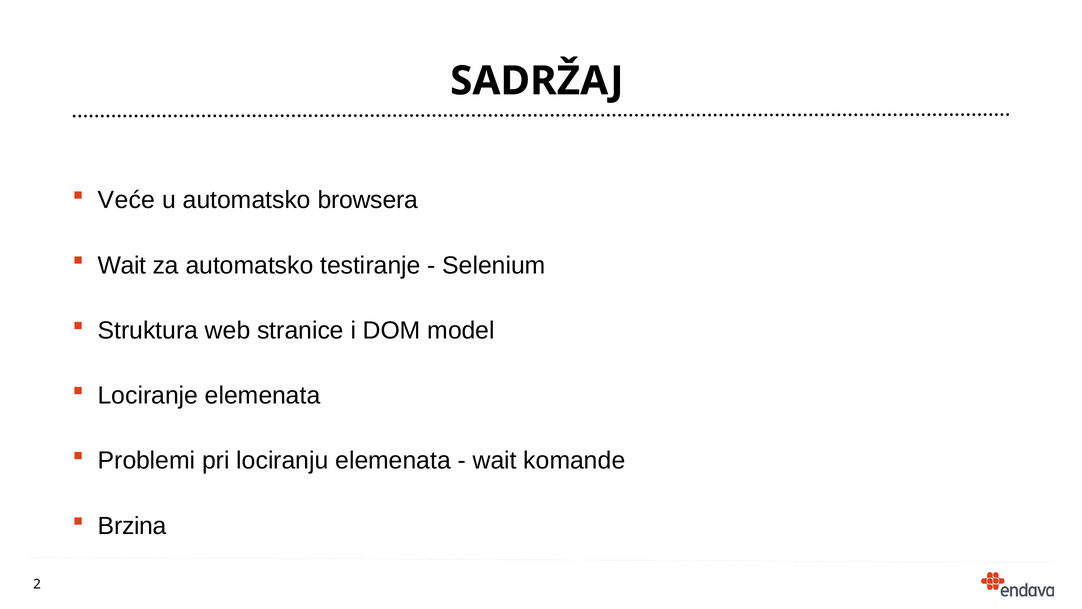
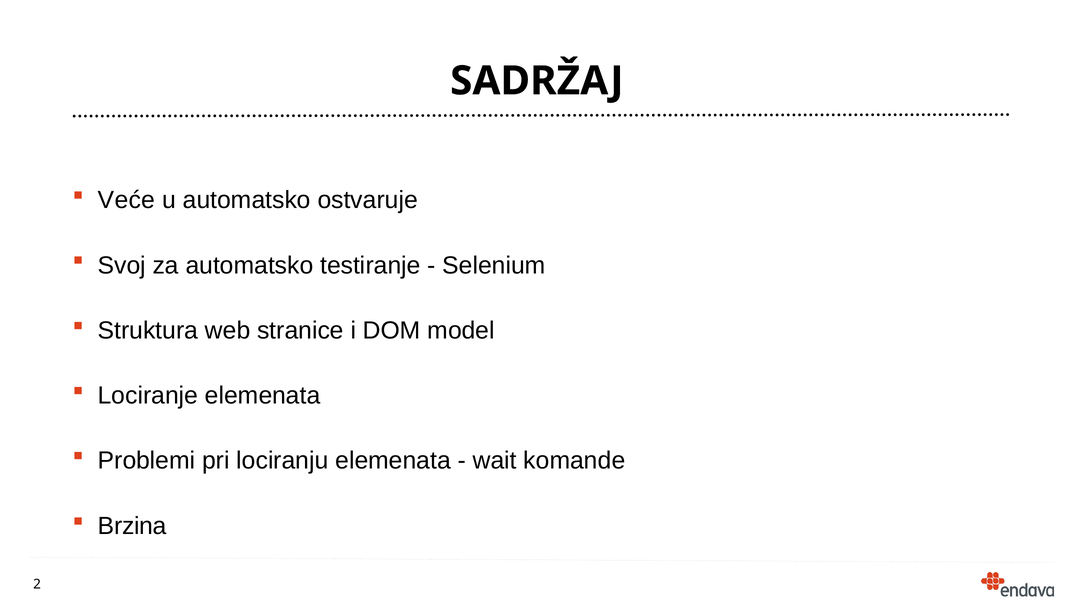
browsera: browsera -> ostvaruje
Wait at (122, 265): Wait -> Svoj
